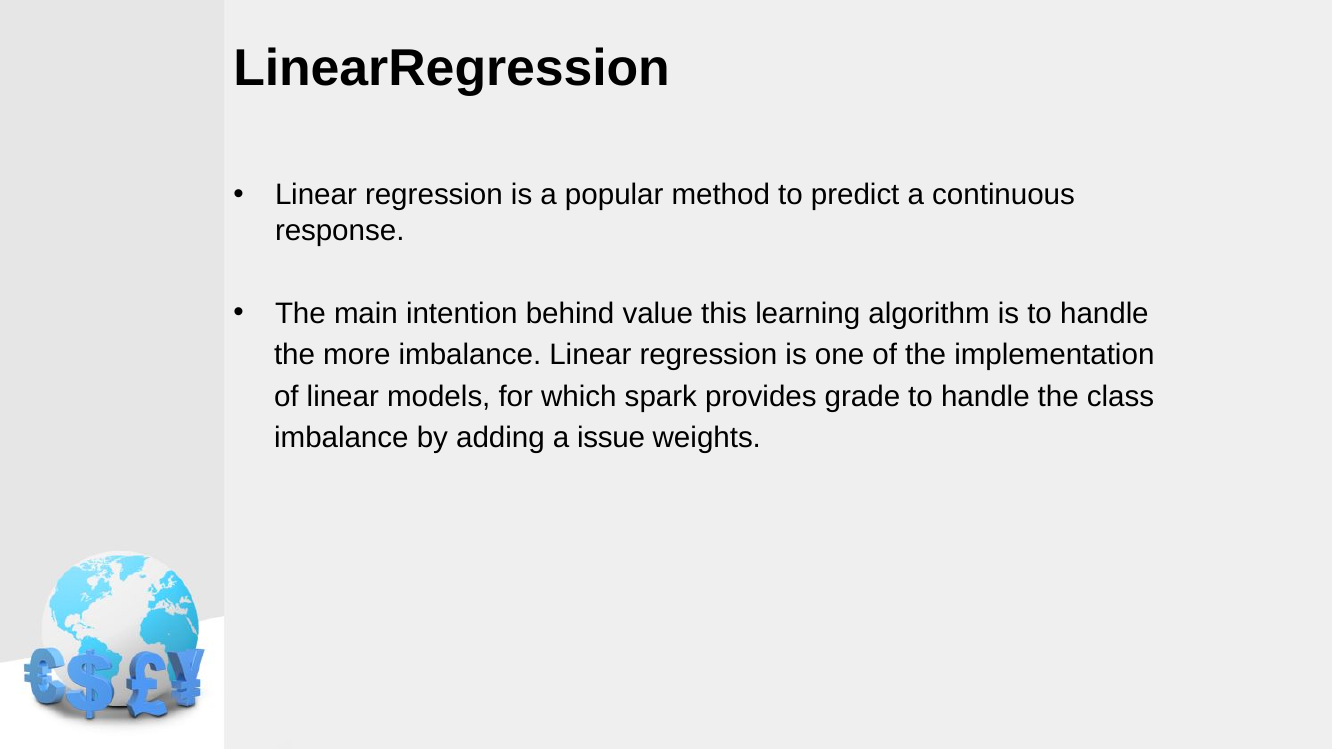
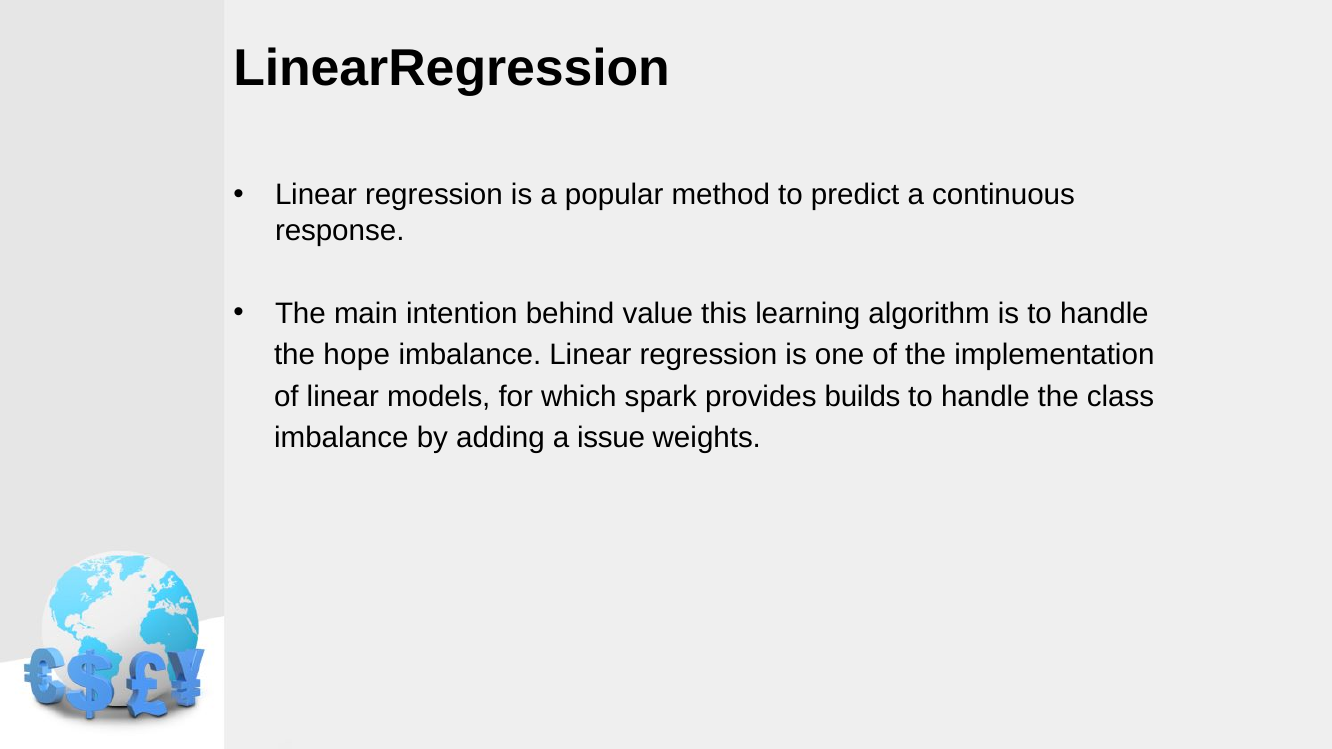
more: more -> hope
grade: grade -> builds
